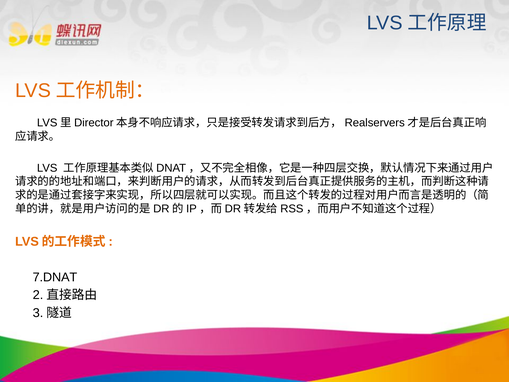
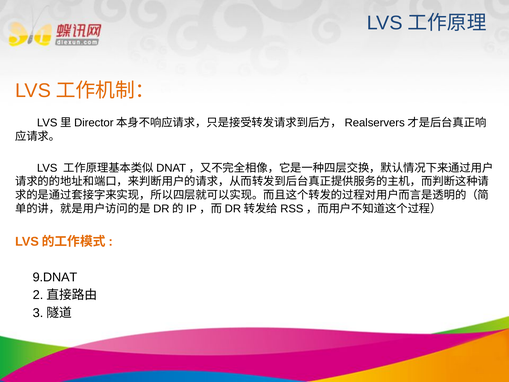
7.DNAT: 7.DNAT -> 9.DNAT
